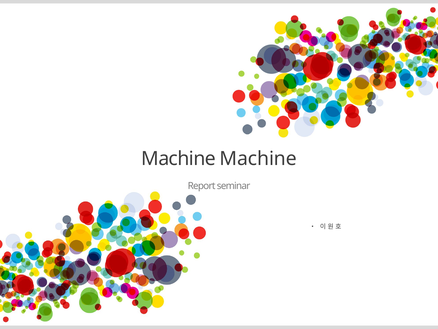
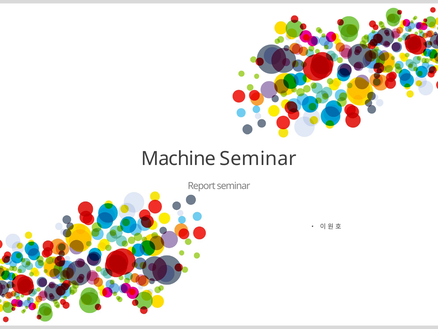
Machine Machine: Machine -> Seminar
